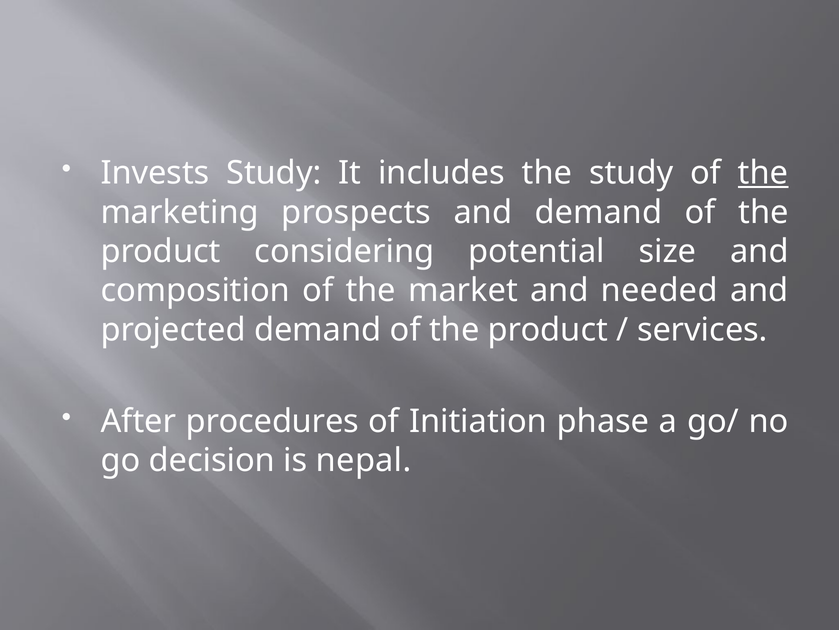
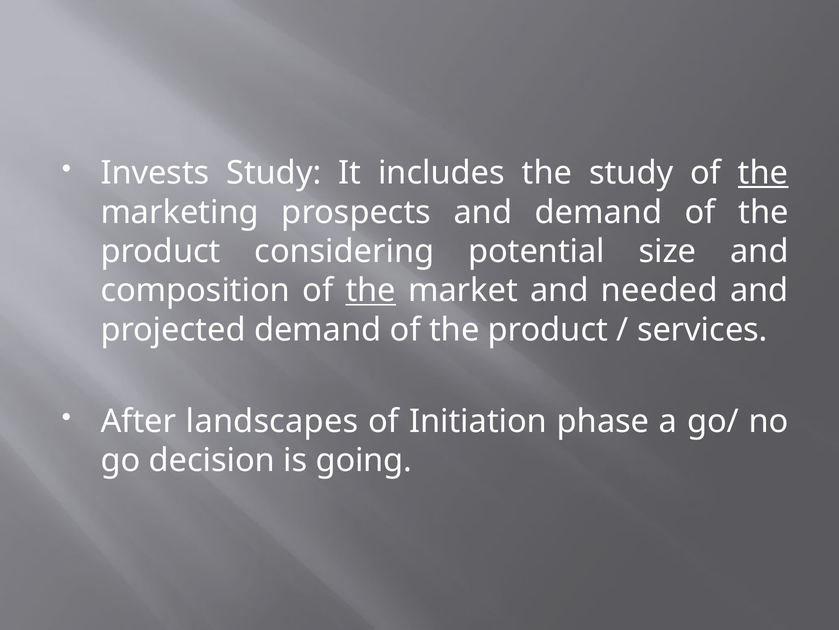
the at (371, 290) underline: none -> present
procedures: procedures -> landscapes
nepal: nepal -> going
